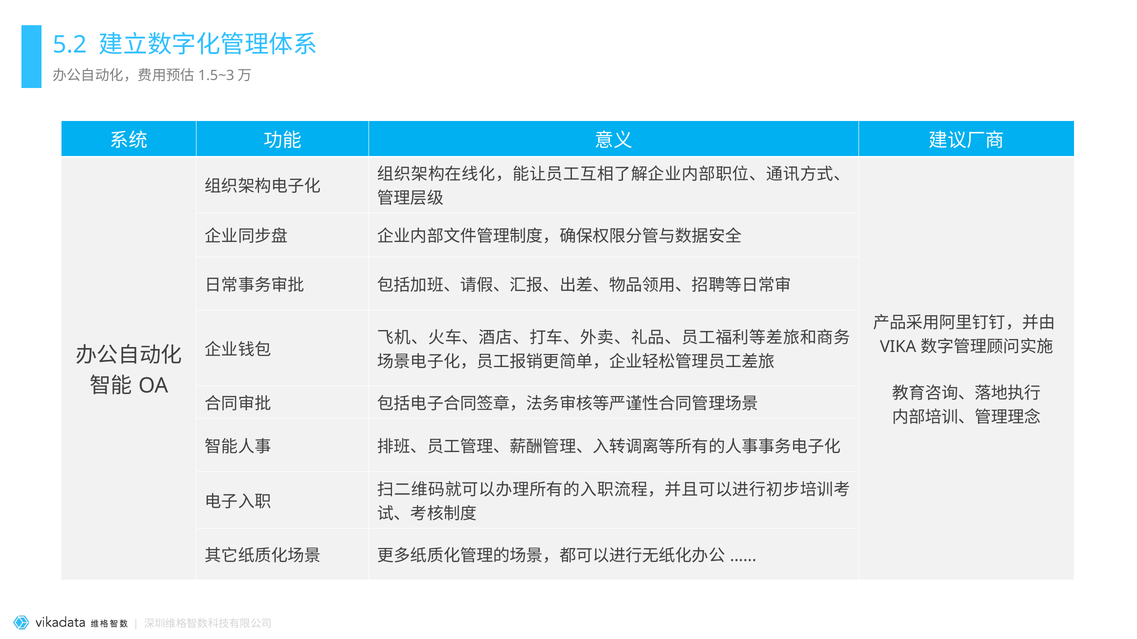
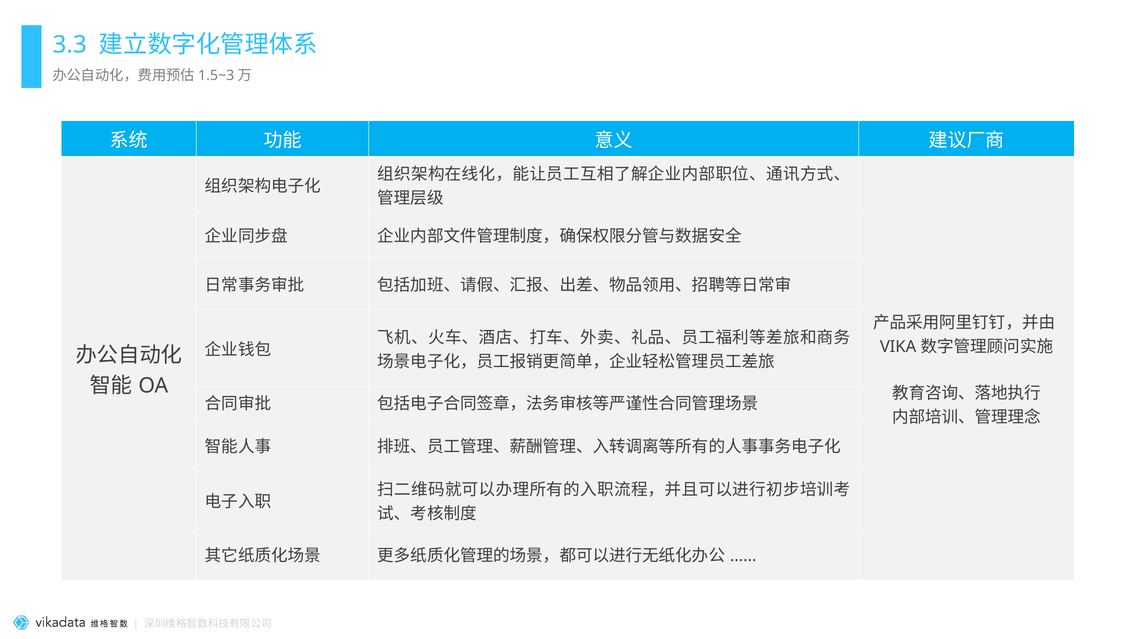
5.2: 5.2 -> 3.3
